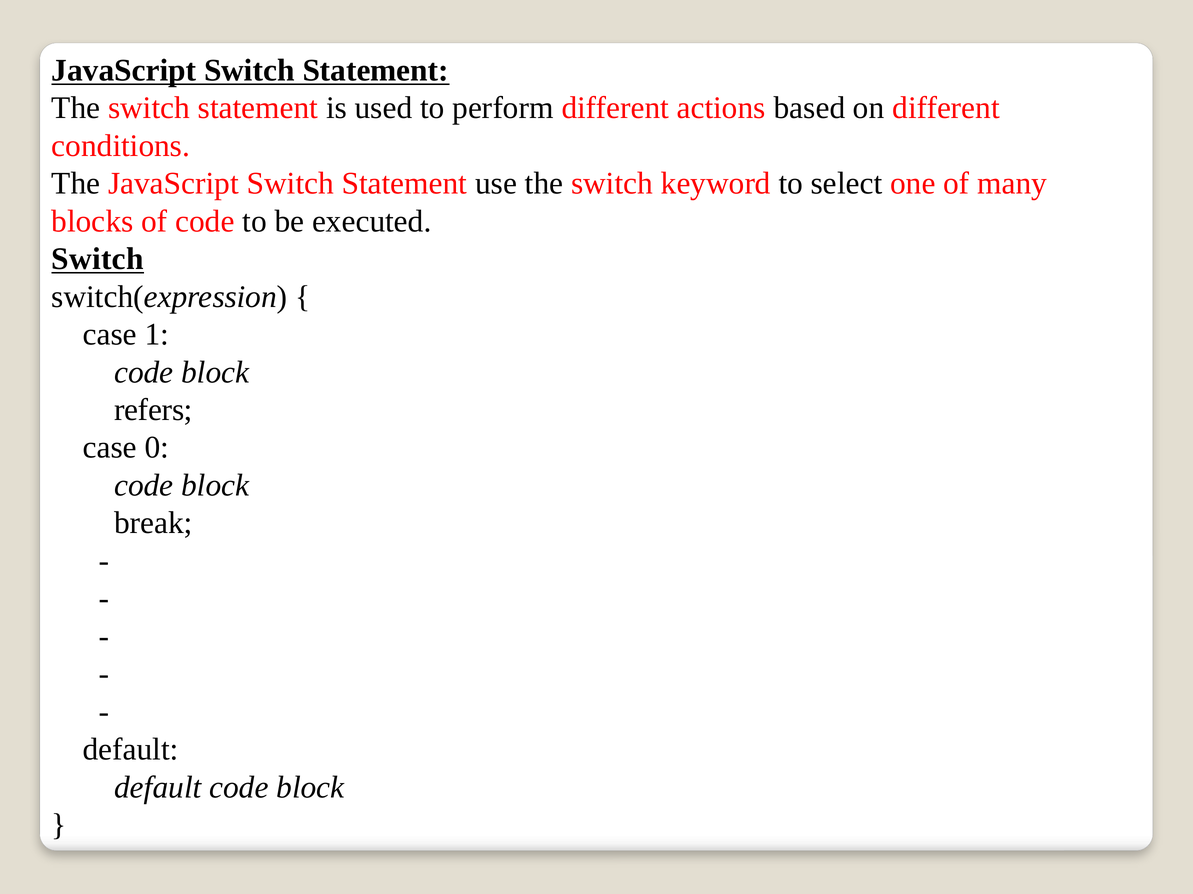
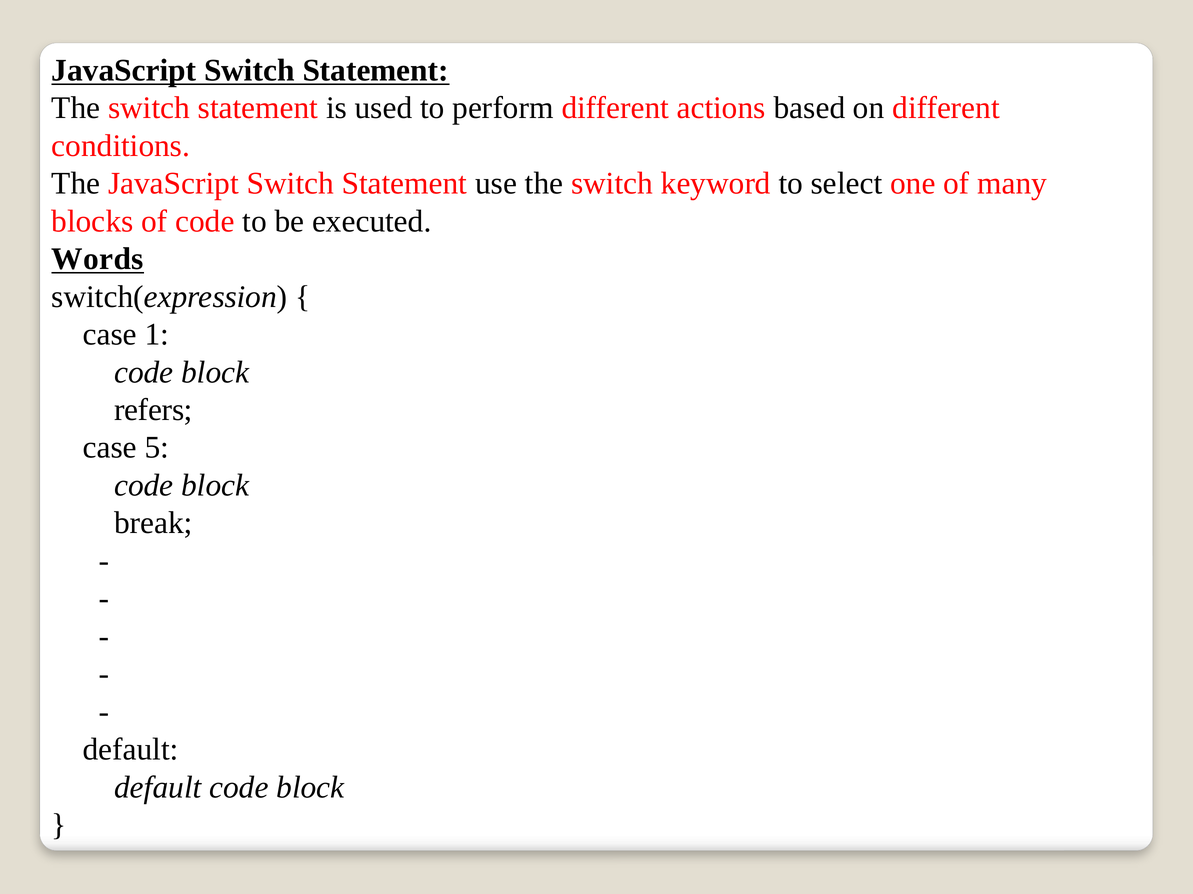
Switch at (98, 259): Switch -> Words
0: 0 -> 5
